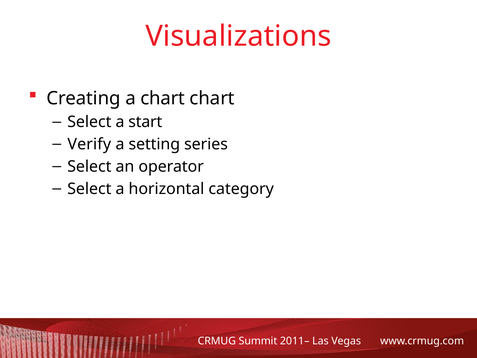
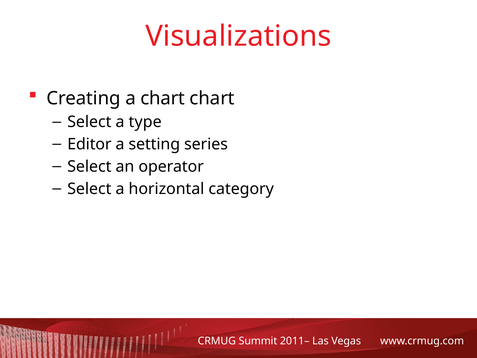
start: start -> type
Verify: Verify -> Editor
